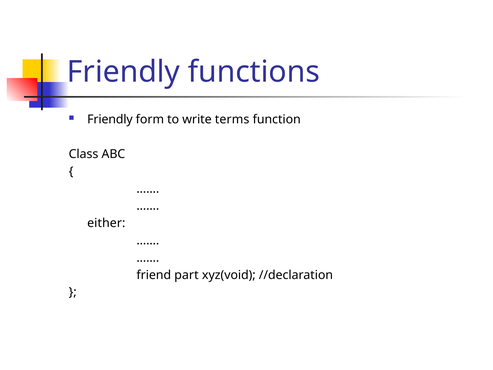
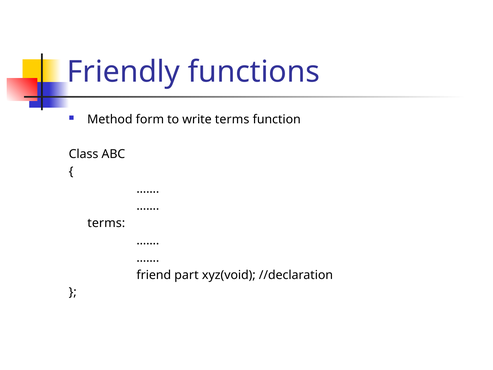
Friendly at (110, 120): Friendly -> Method
either at (106, 223): either -> terms
